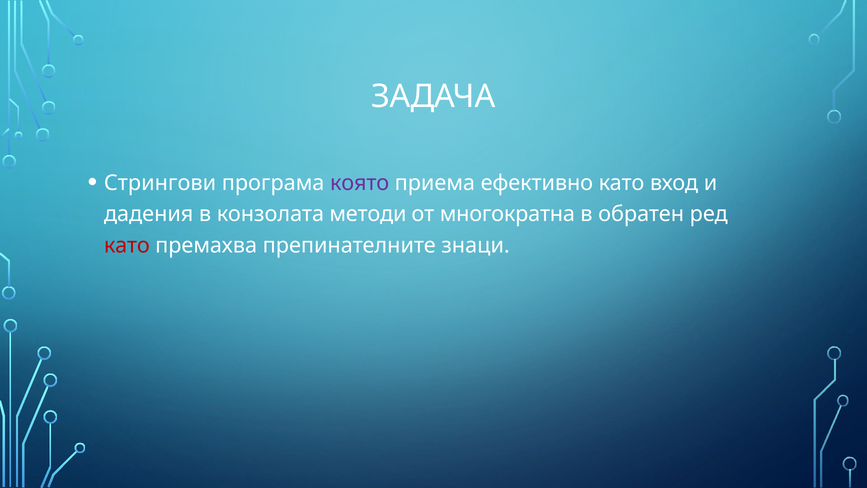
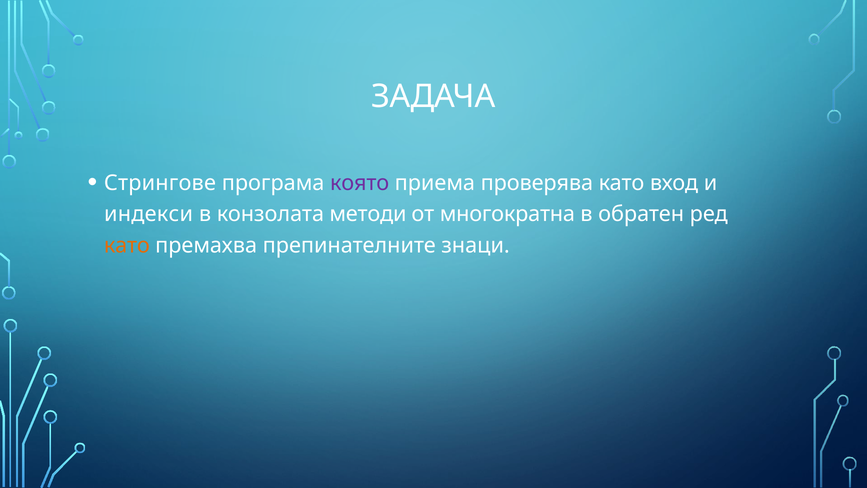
Стрингови: Стрингови -> Стрингове
ефективно: ефективно -> проверява
дадения: дадения -> индекси
като at (127, 245) colour: red -> orange
